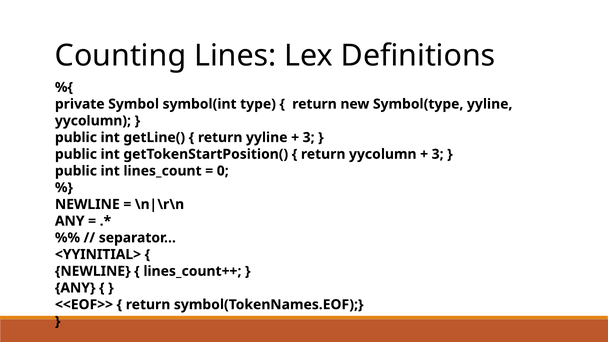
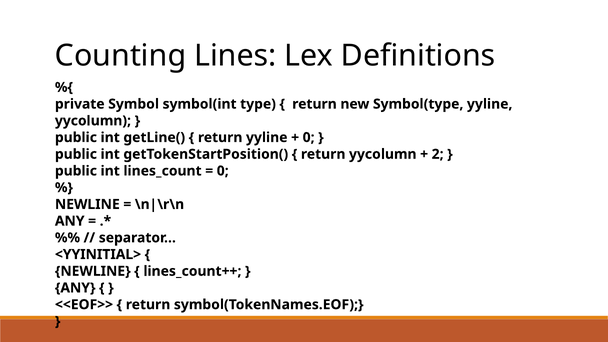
3 at (309, 137): 3 -> 0
3 at (438, 154): 3 -> 2
